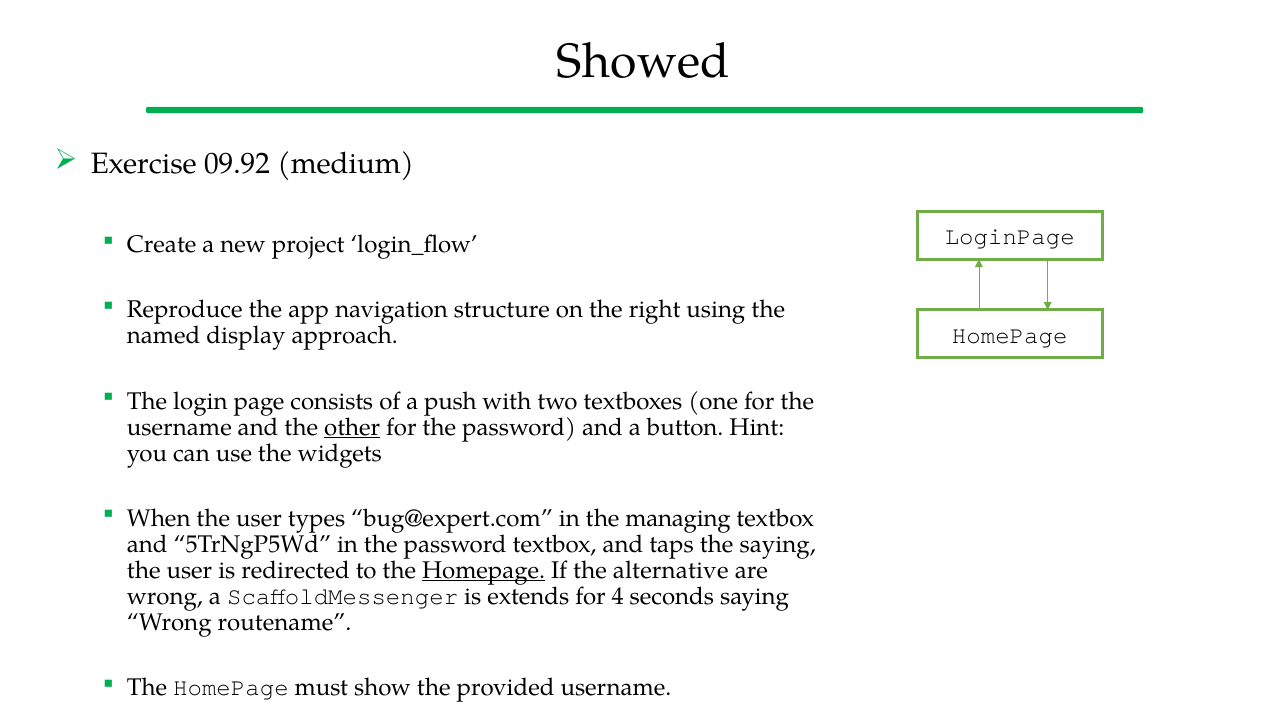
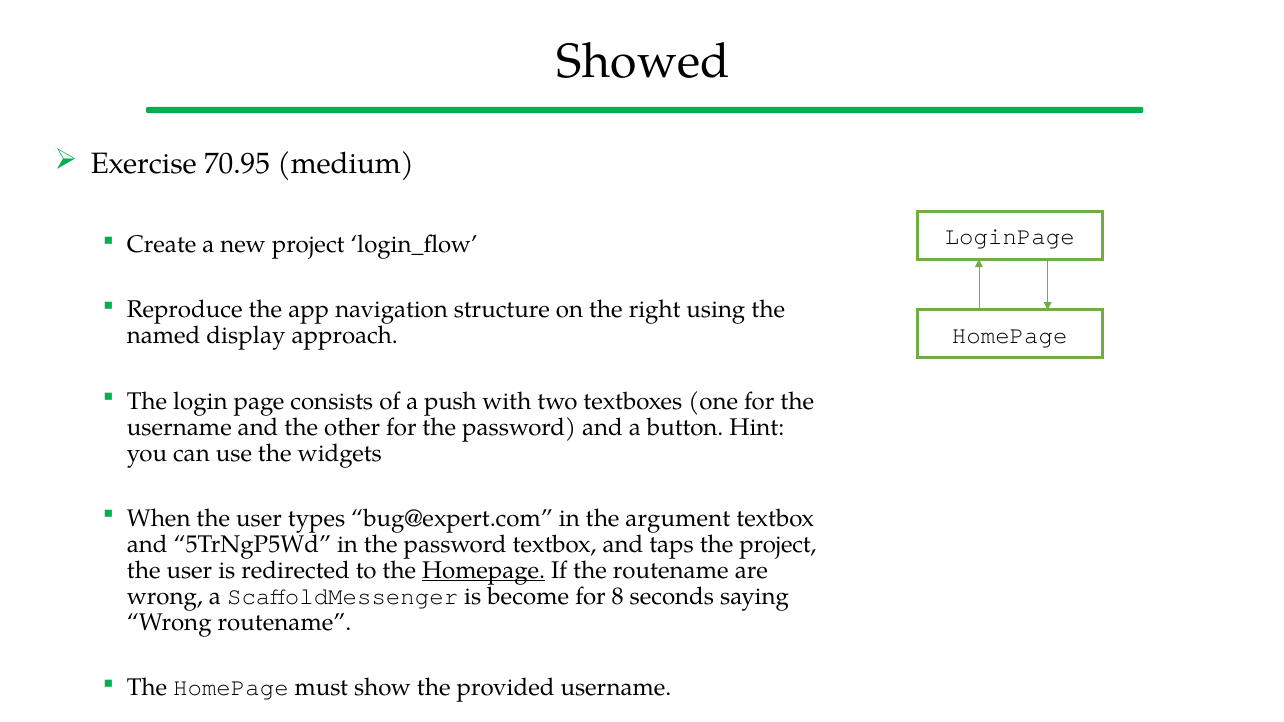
09.92: 09.92 -> 70.95
other underline: present -> none
managing: managing -> argument
the saying: saying -> project
the alternative: alternative -> routename
extends: extends -> become
4: 4 -> 8
